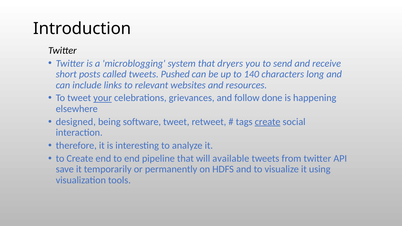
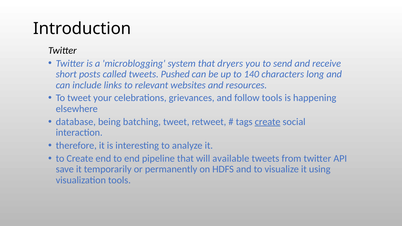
your underline: present -> none
follow done: done -> tools
designed: designed -> database
software: software -> batching
